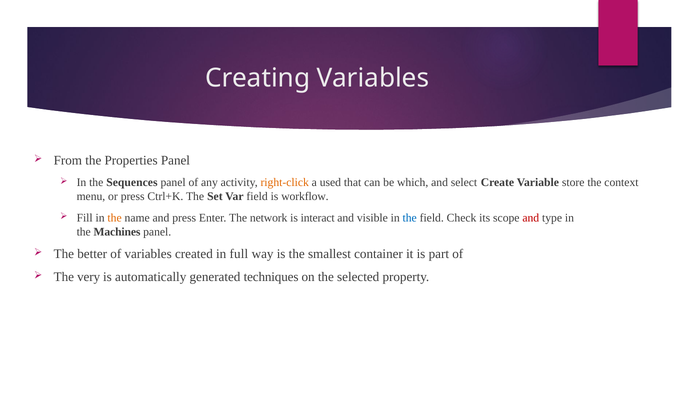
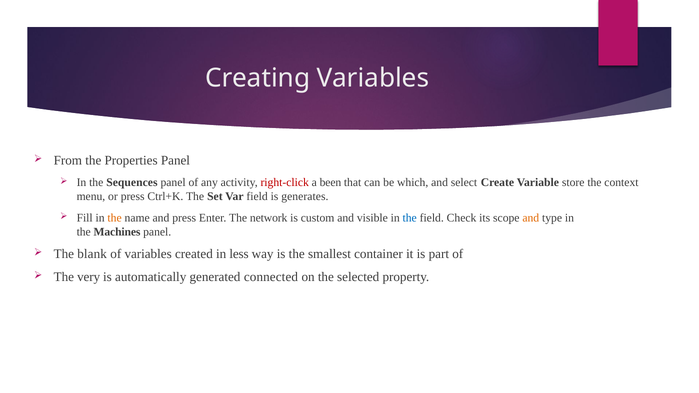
right-click colour: orange -> red
used: used -> been
workflow: workflow -> generates
interact: interact -> custom
and at (531, 218) colour: red -> orange
better: better -> blank
full: full -> less
techniques: techniques -> connected
